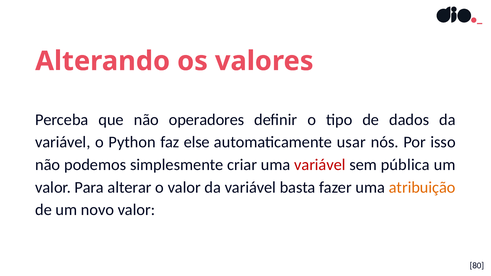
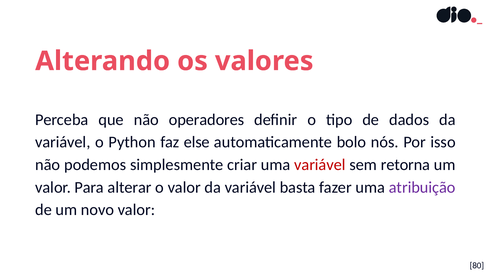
usar: usar -> bolo
pública: pública -> retorna
atribuição colour: orange -> purple
